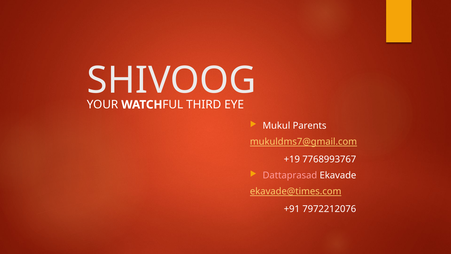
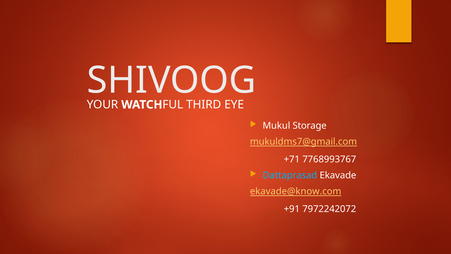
Parents: Parents -> Storage
+19: +19 -> +71
Dattaprasad colour: pink -> light blue
ekavade@times.com: ekavade@times.com -> ekavade@know.com
7972212076: 7972212076 -> 7972242072
